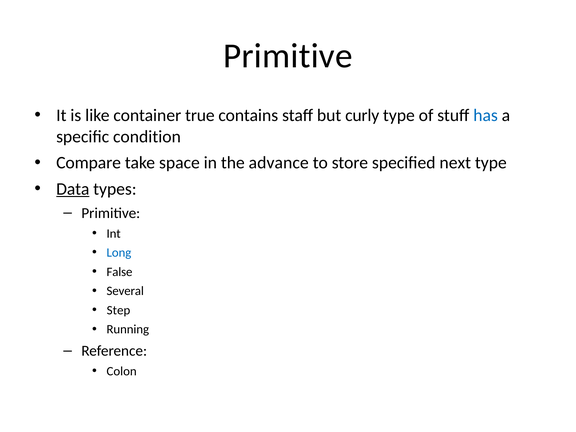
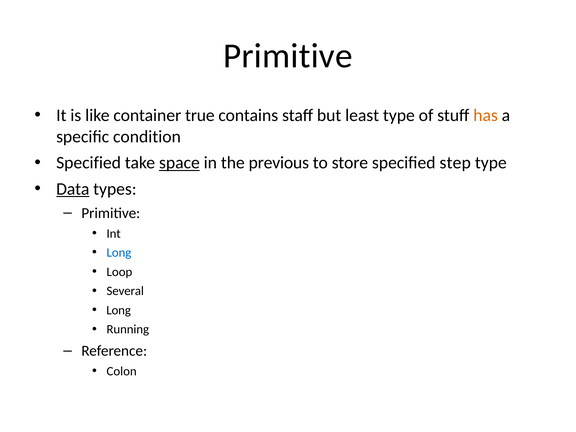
curly: curly -> least
has colour: blue -> orange
Compare at (89, 163): Compare -> Specified
space underline: none -> present
advance: advance -> previous
next: next -> step
False: False -> Loop
Step at (118, 310): Step -> Long
